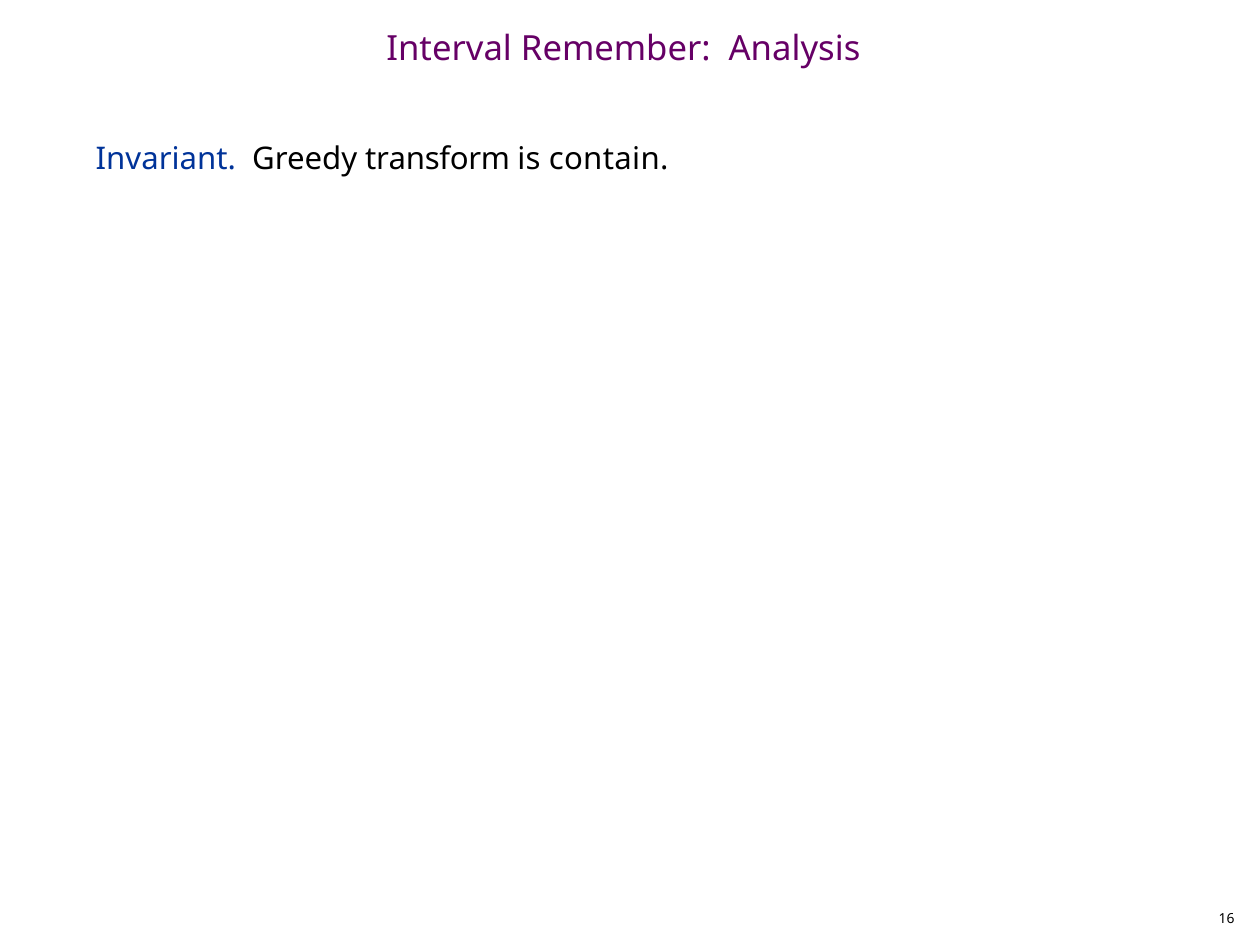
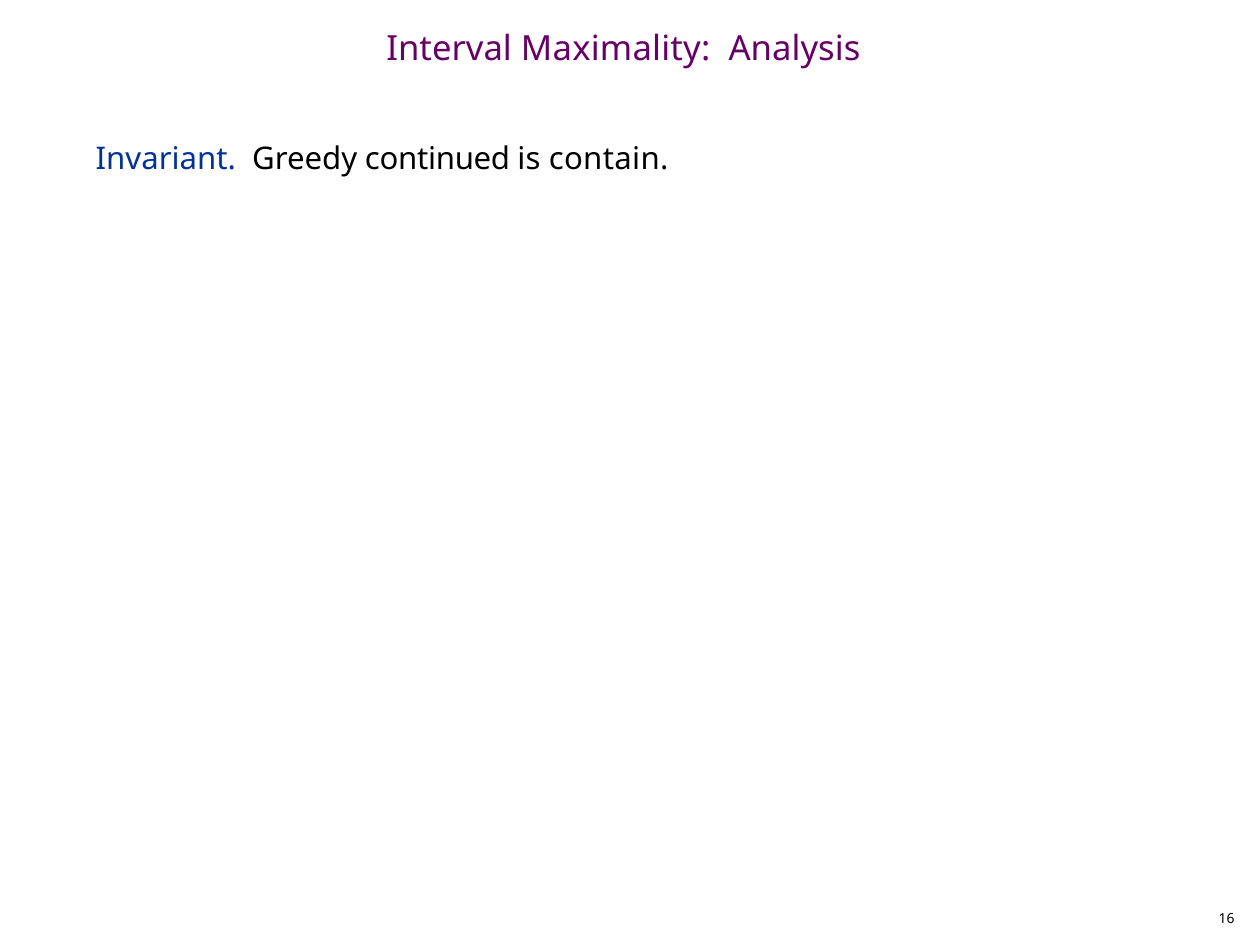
Remember: Remember -> Maximality
transform: transform -> continued
